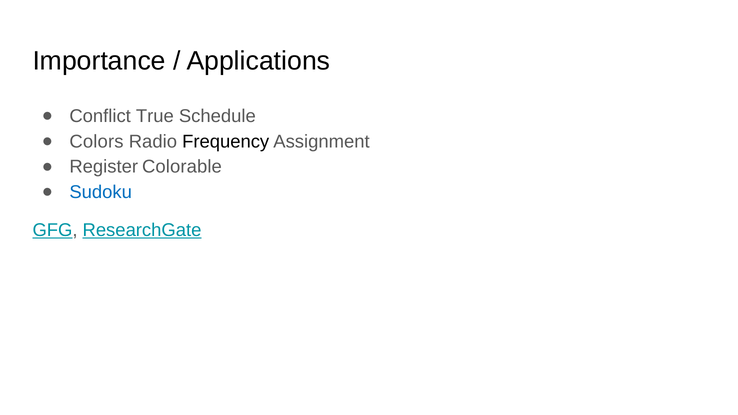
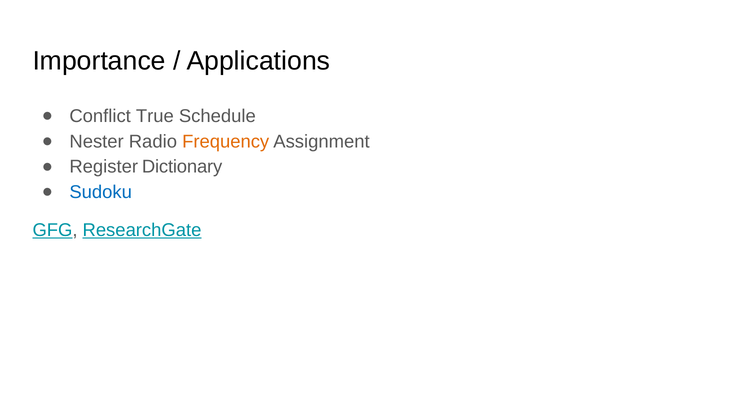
Colors: Colors -> Nester
Frequency colour: black -> orange
Colorable: Colorable -> Dictionary
